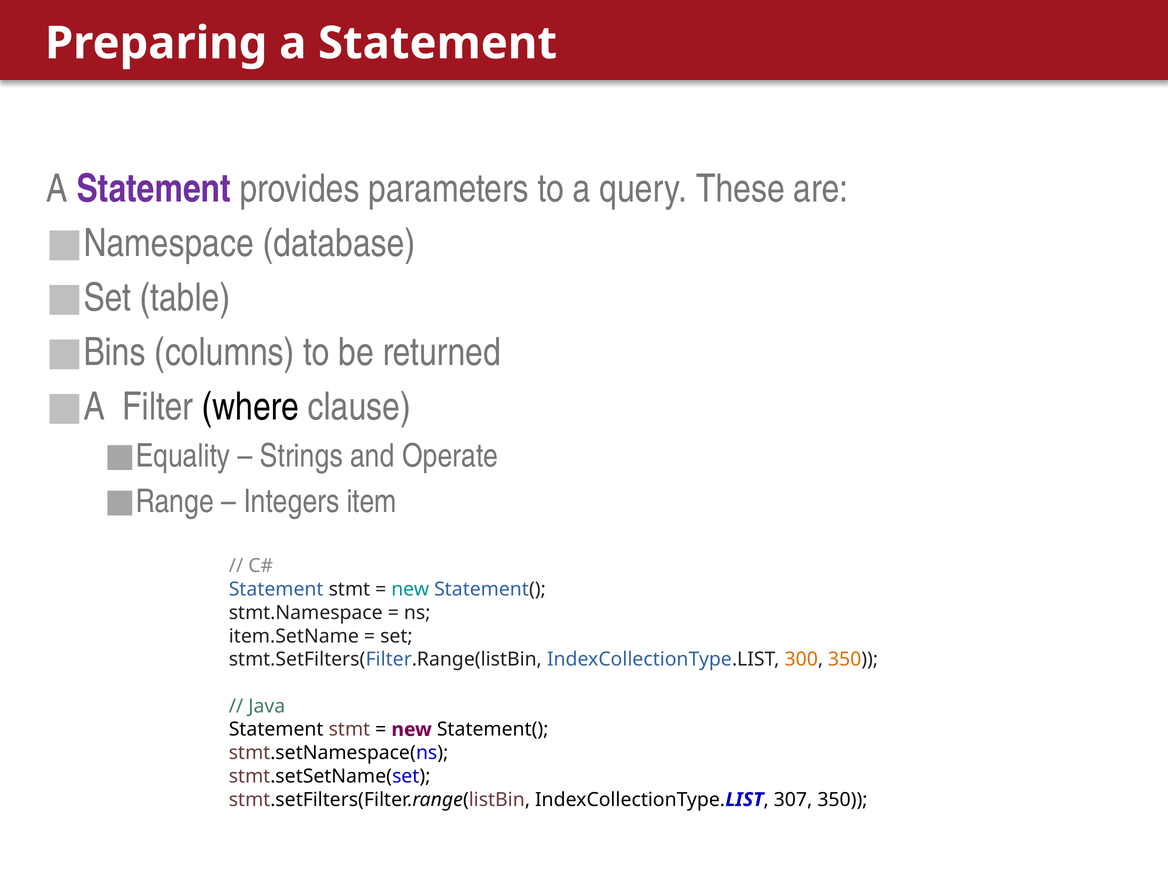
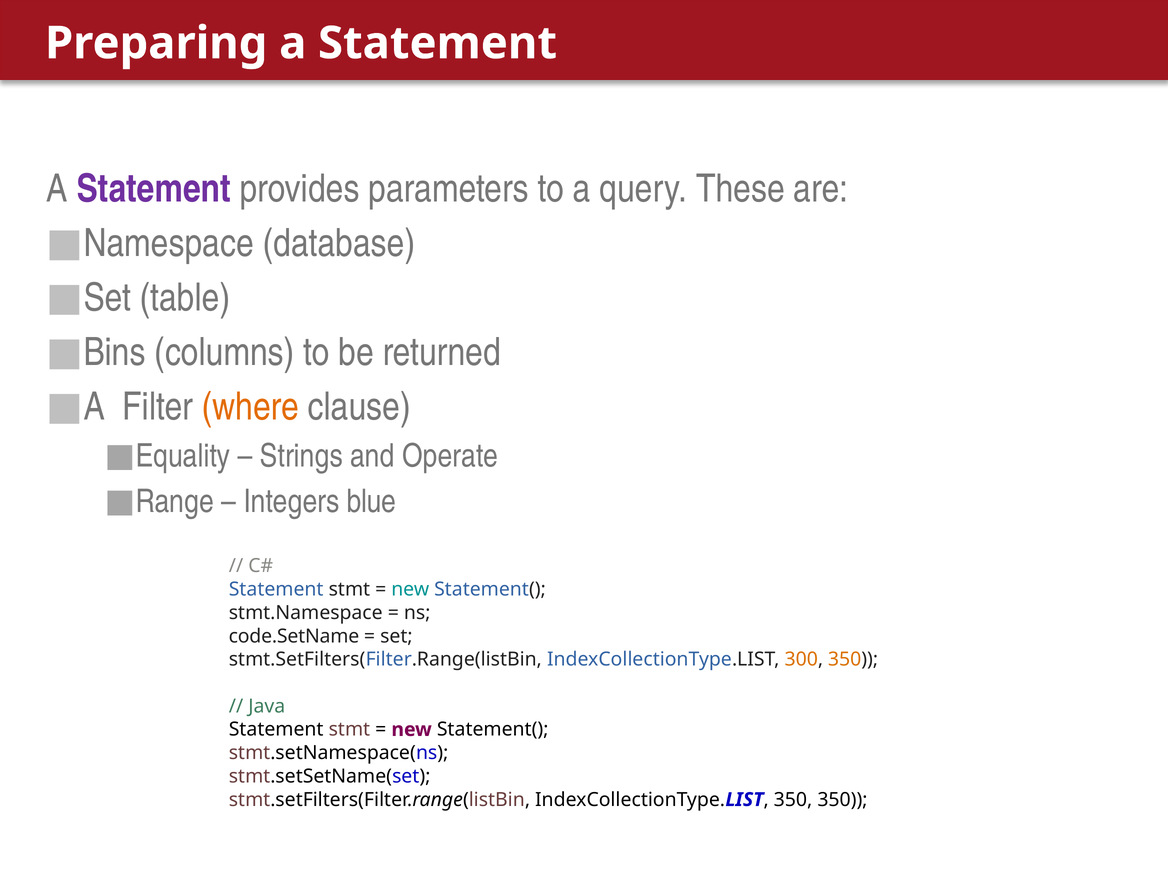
where colour: black -> orange
item: item -> blue
item.SetName: item.SetName -> code.SetName
IndexCollectionType.LIST 307: 307 -> 350
